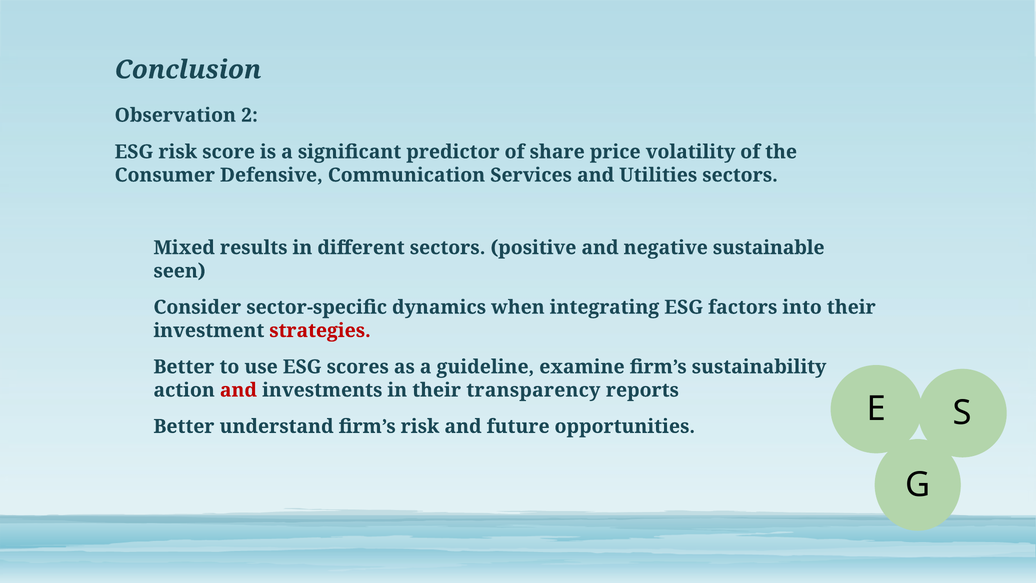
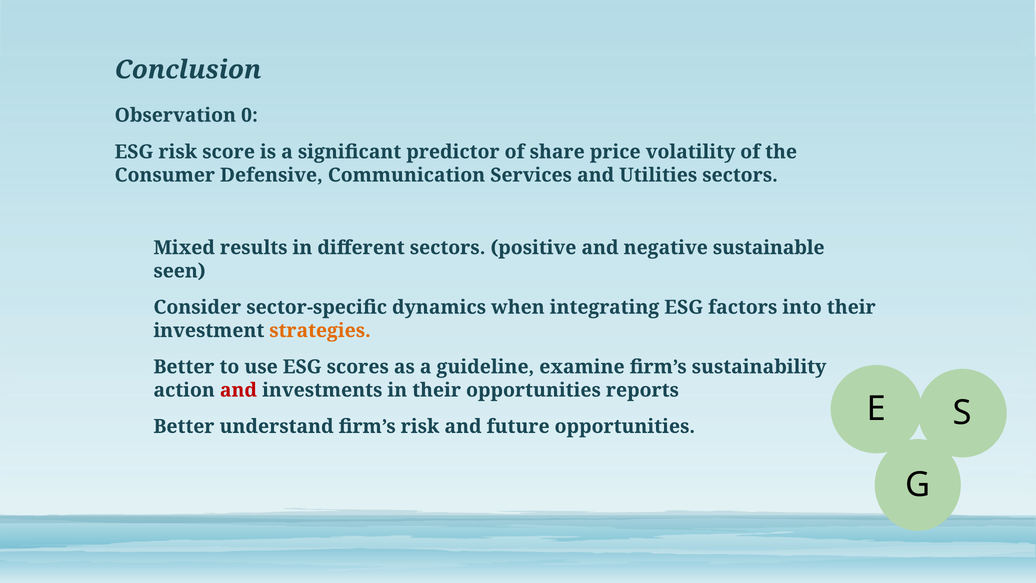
2: 2 -> 0
strategies colour: red -> orange
their transparency: transparency -> opportunities
